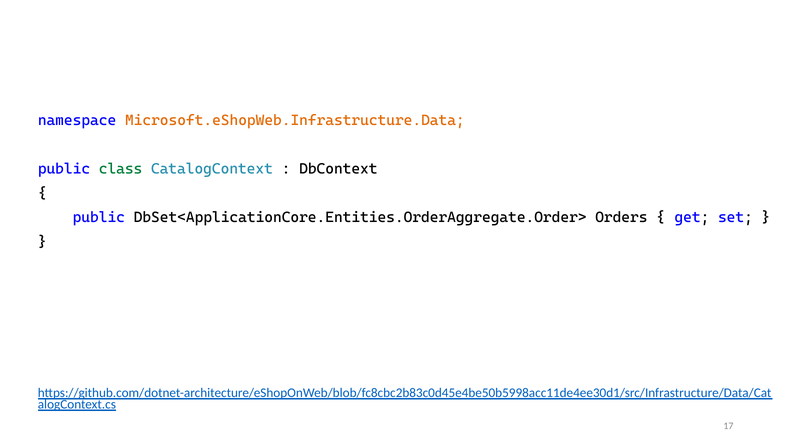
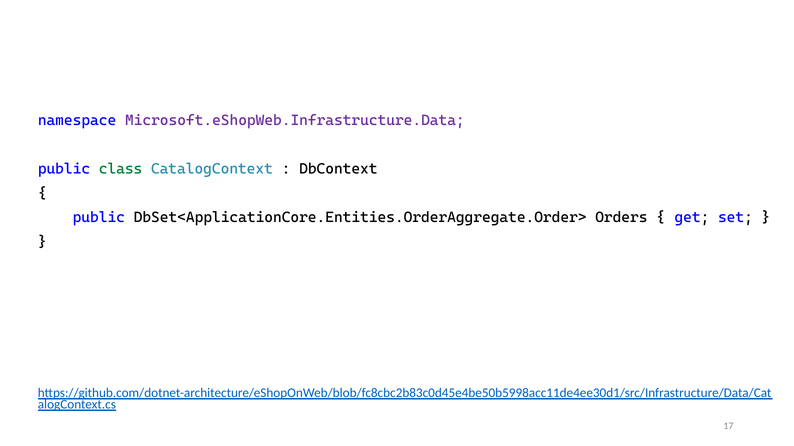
Microsoft.eShopWeb.Infrastructure.Data colour: orange -> purple
